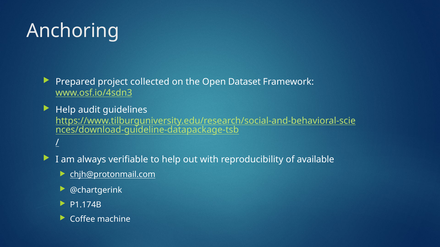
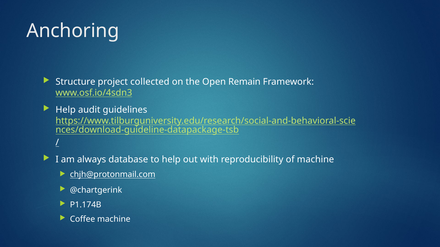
Prepared: Prepared -> Structure
Dataset: Dataset -> Remain
verifiable: verifiable -> database
of available: available -> machine
